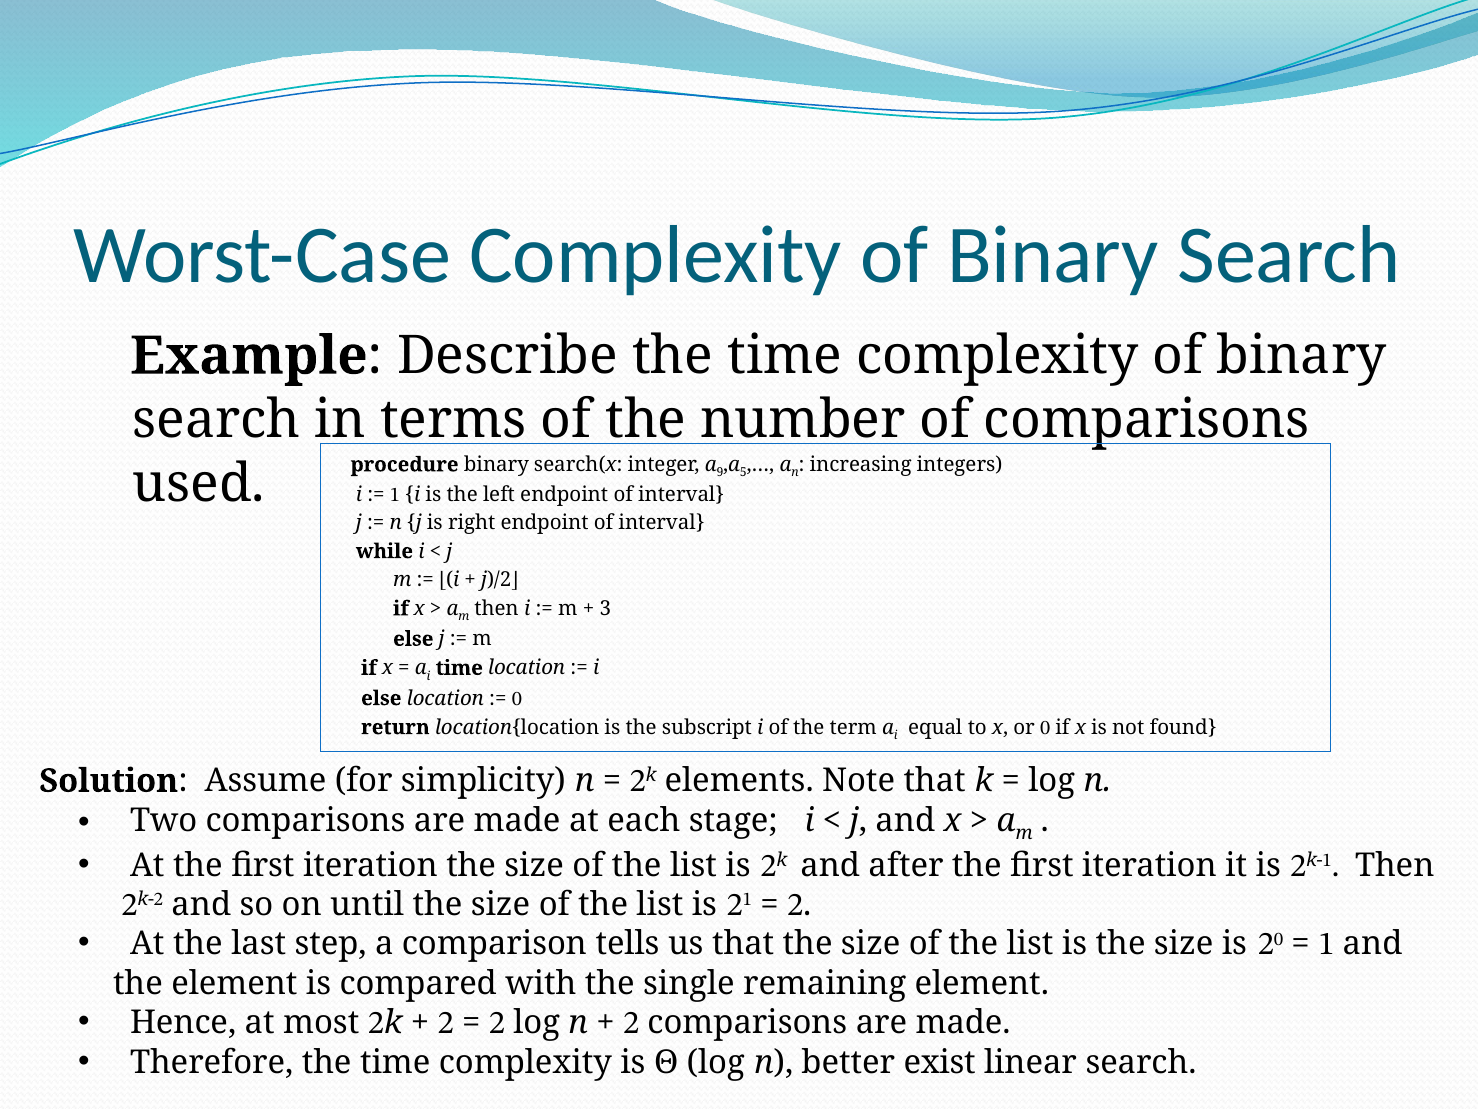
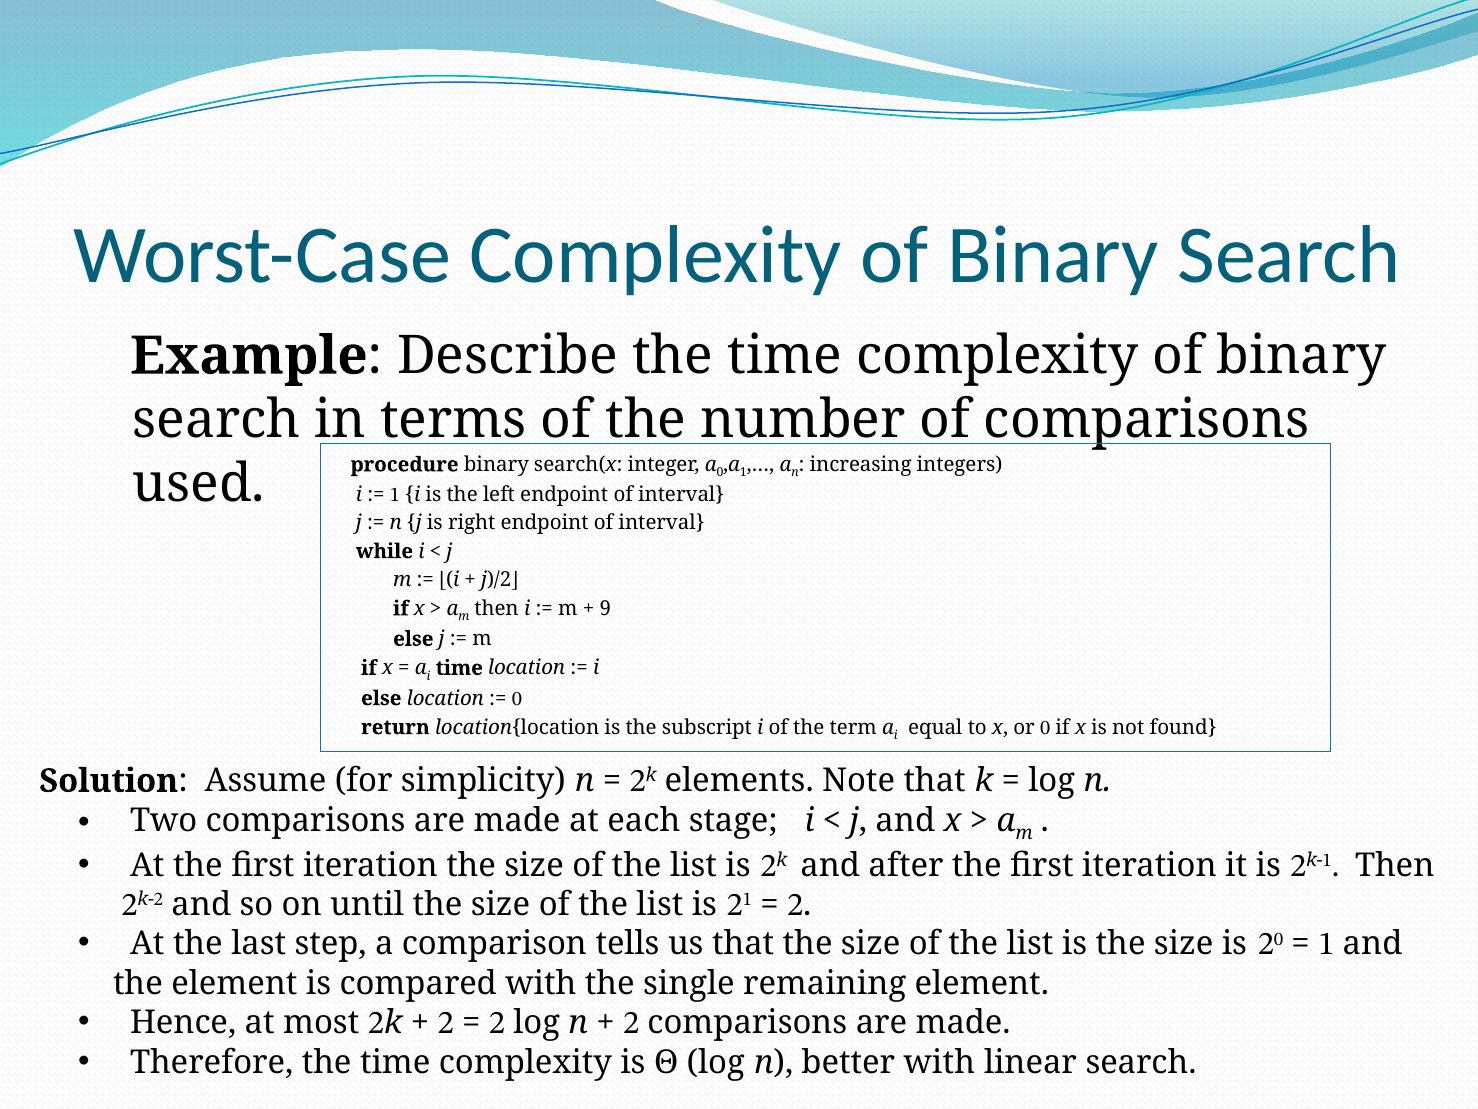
a 9: 9 -> 0
5 at (743, 472): 5 -> 1
3: 3 -> 9
better exist: exist -> with
